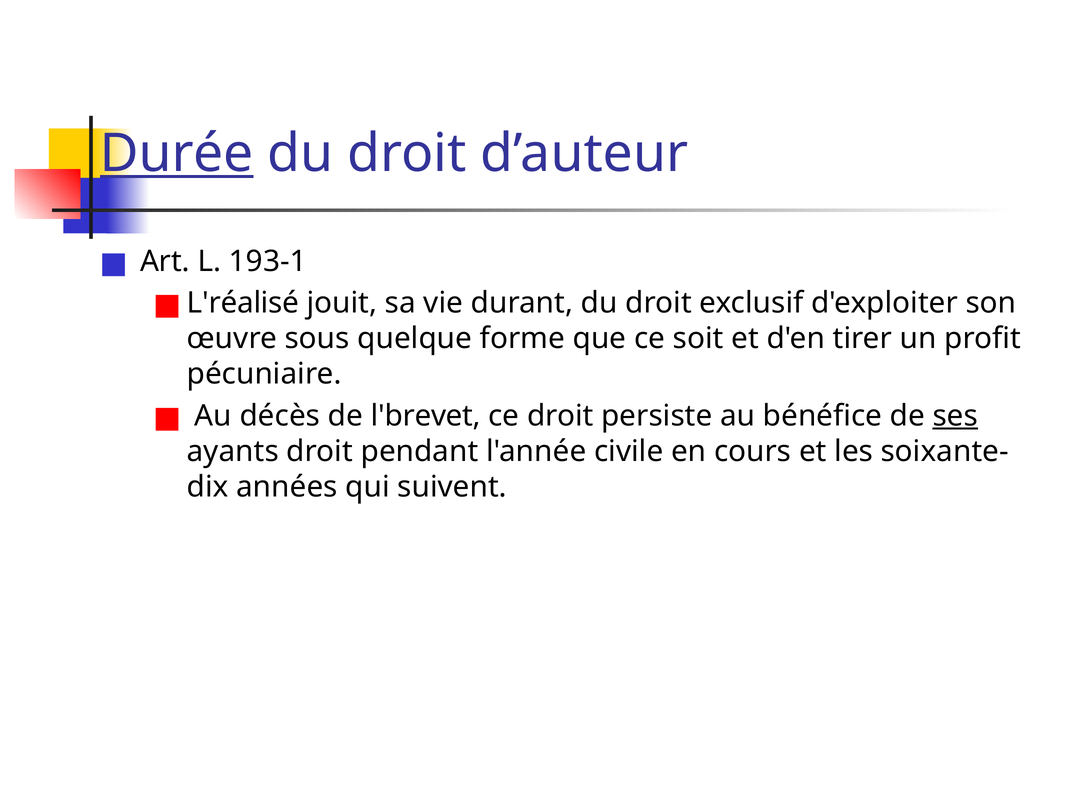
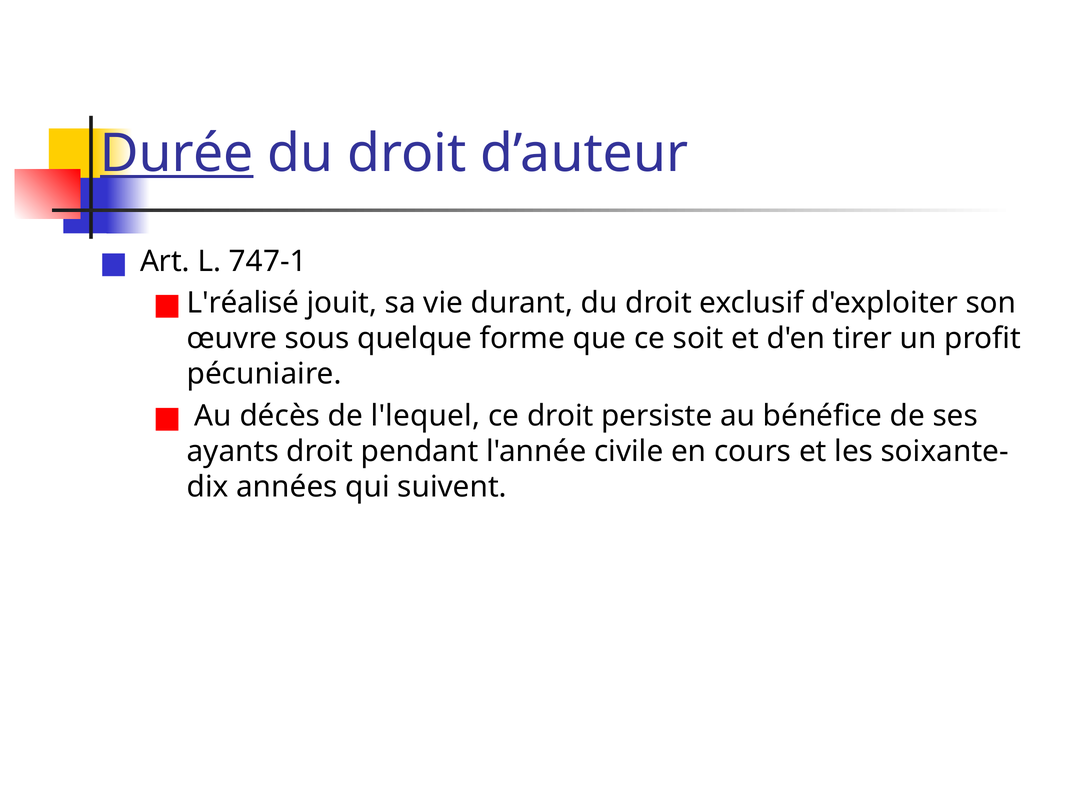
193-1: 193-1 -> 747-1
l'brevet: l'brevet -> l'lequel
ses underline: present -> none
